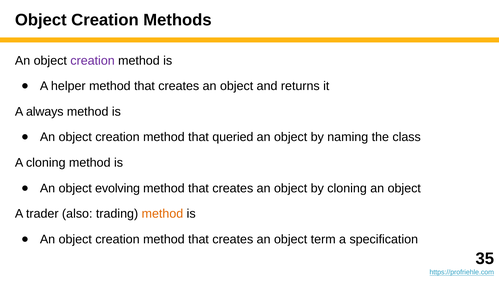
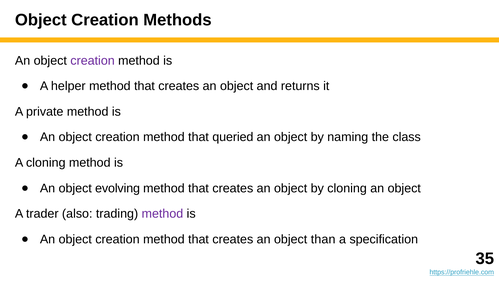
always: always -> private
method at (162, 214) colour: orange -> purple
term: term -> than
